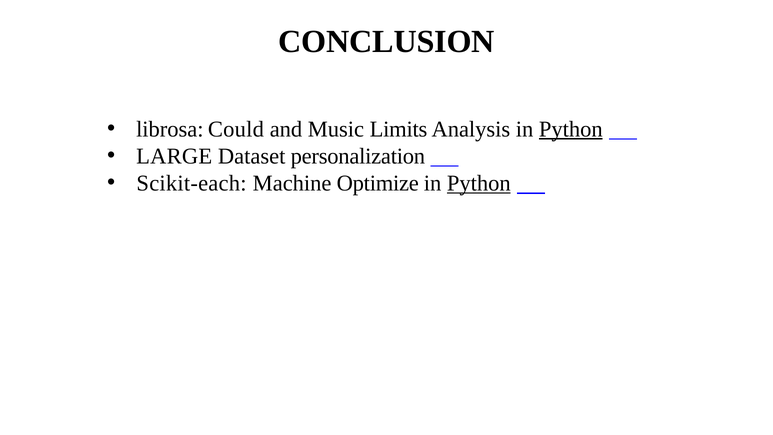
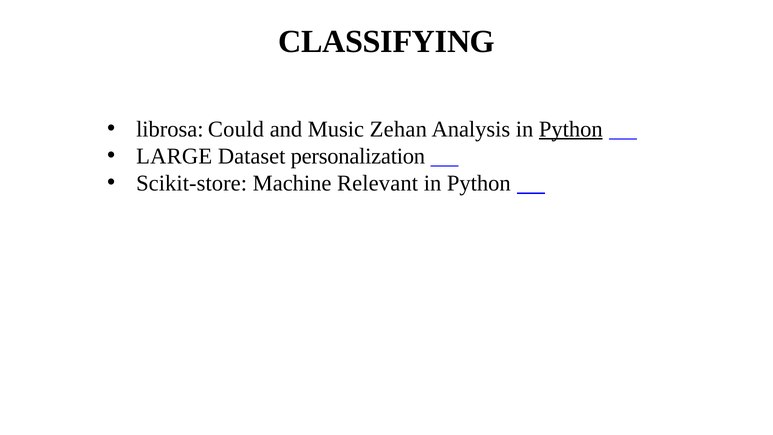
CONCLUSION: CONCLUSION -> CLASSIFYING
Limits: Limits -> Zehan
Scikit-each: Scikit-each -> Scikit-store
Optimize: Optimize -> Relevant
Python at (479, 183) underline: present -> none
